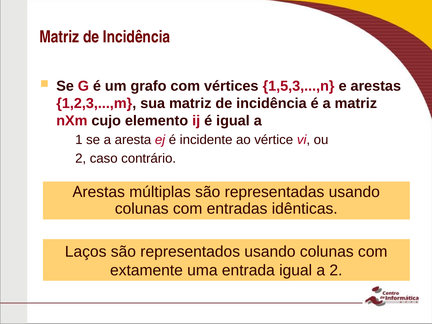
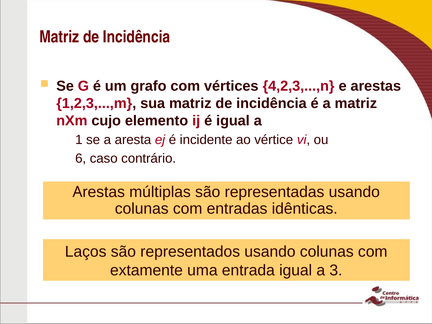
1,5,3,...,n: 1,5,3,...,n -> 4,2,3,...,n
2 at (81, 158): 2 -> 6
a 2: 2 -> 3
